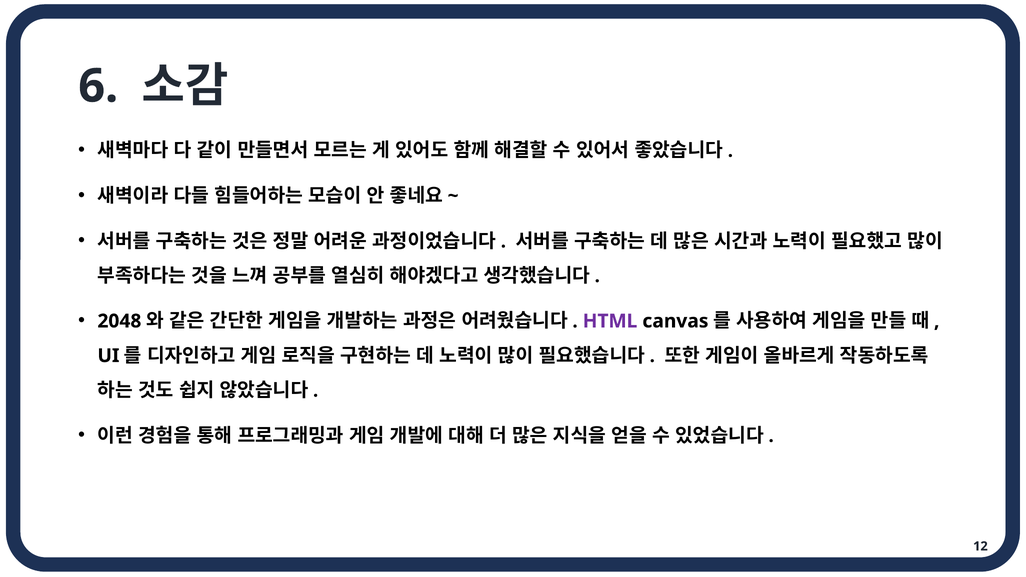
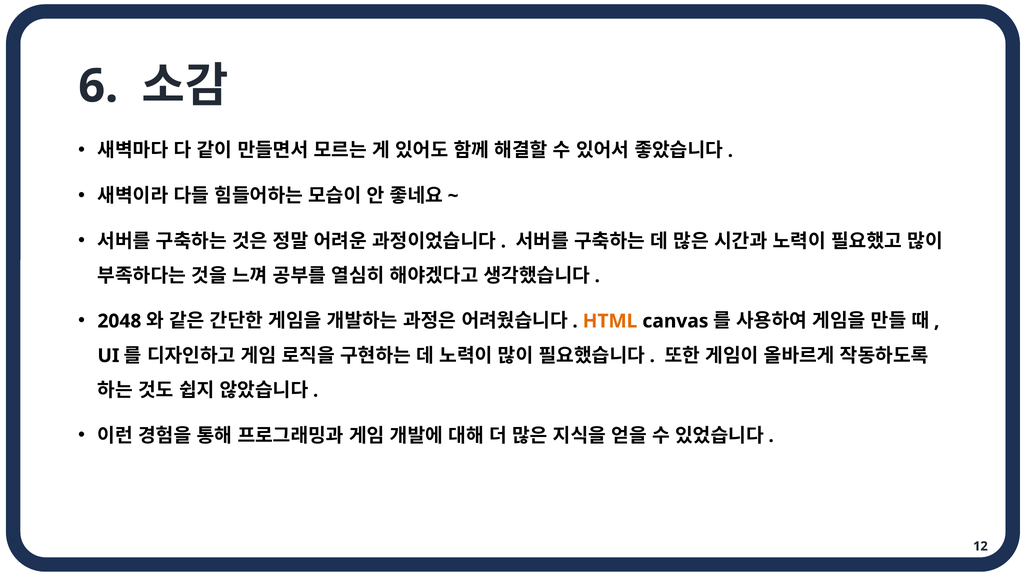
HTML colour: purple -> orange
